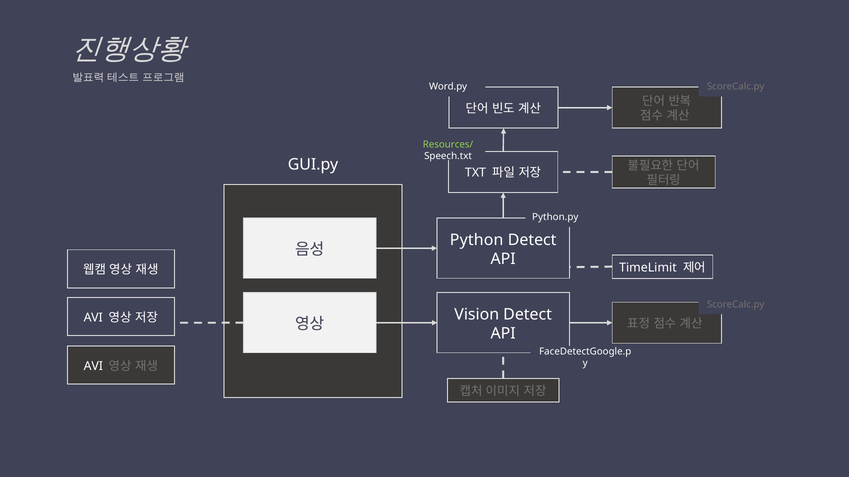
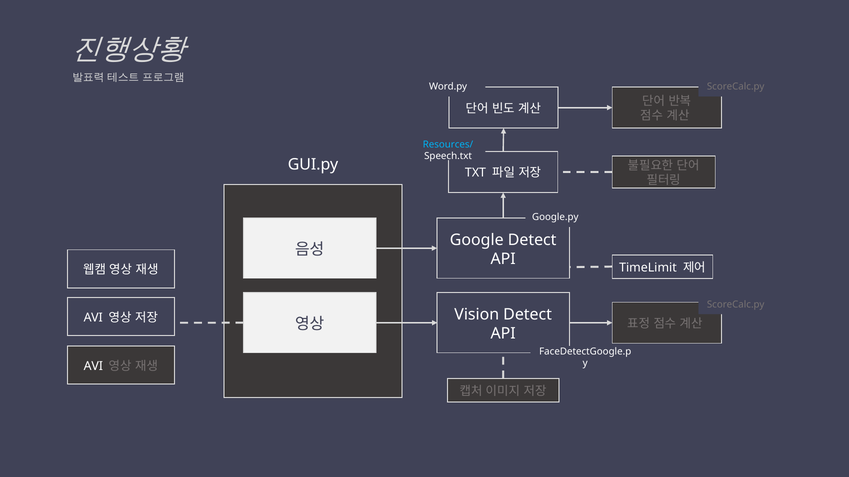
Resources/ colour: light green -> light blue
Python.py: Python.py -> Google.py
Python: Python -> Google
